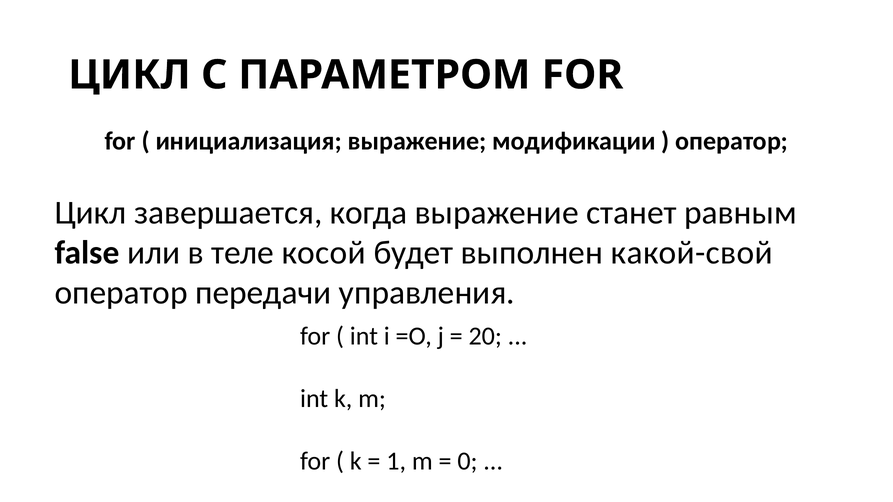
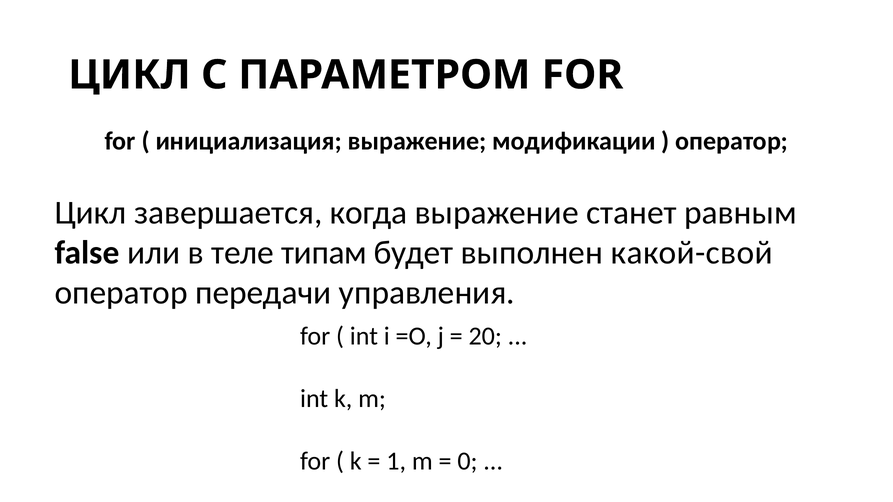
косой: косой -> типам
